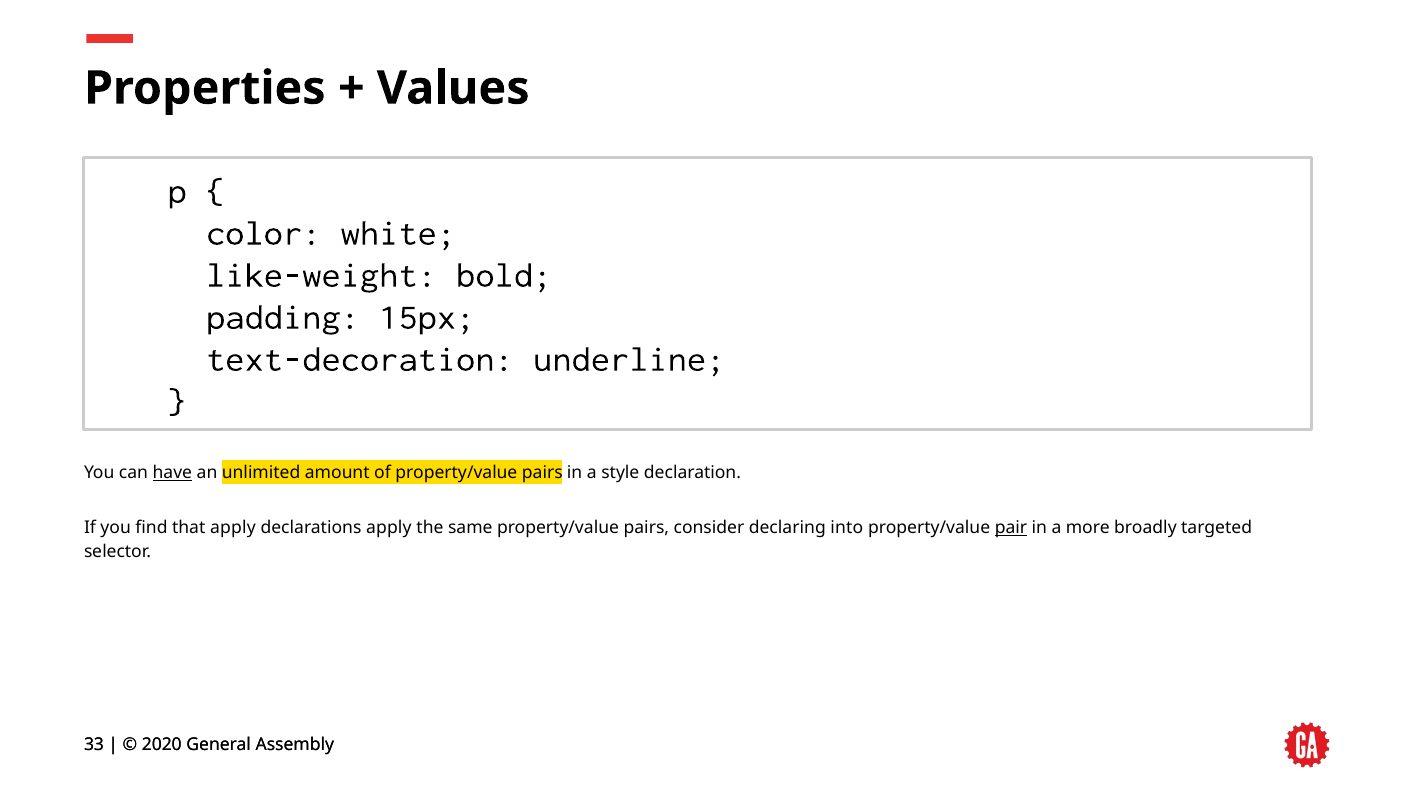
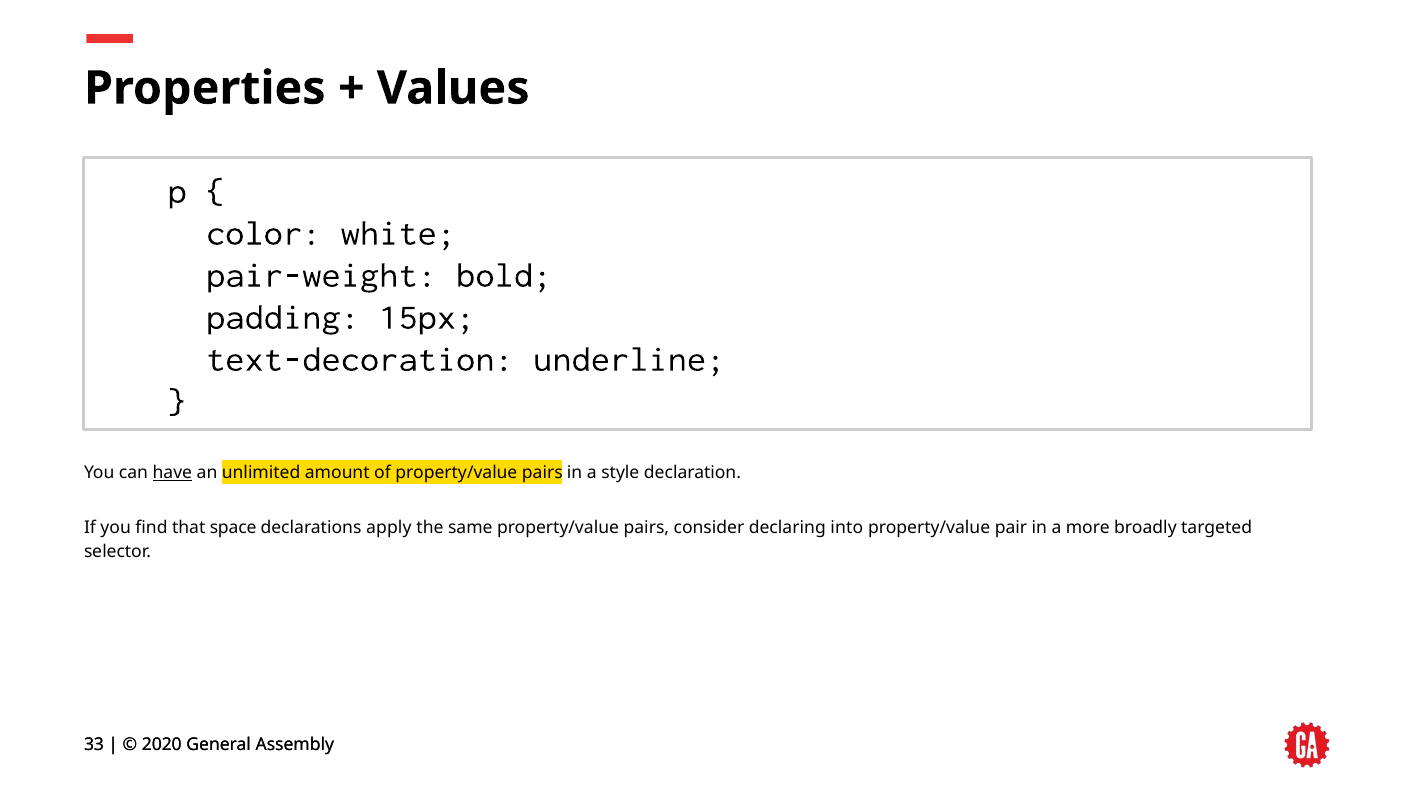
like-weight: like-weight -> pair-weight
that apply: apply -> space
pair underline: present -> none
